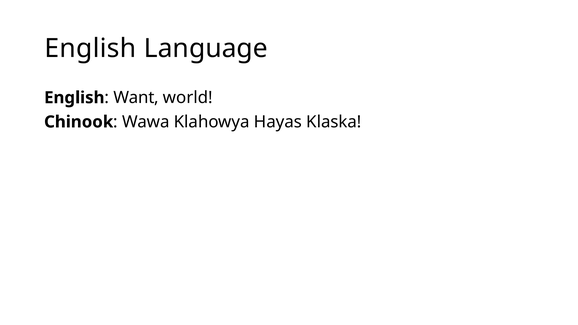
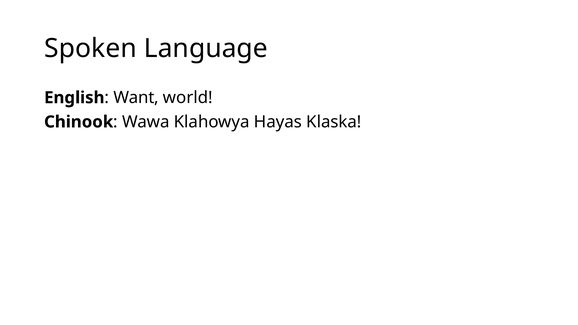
English at (90, 49): English -> Spoken
